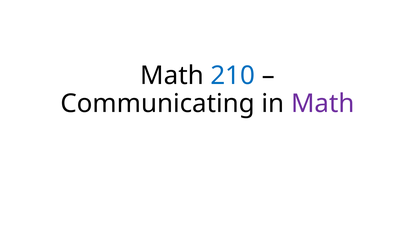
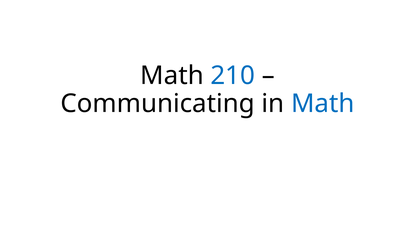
Math at (323, 104) colour: purple -> blue
